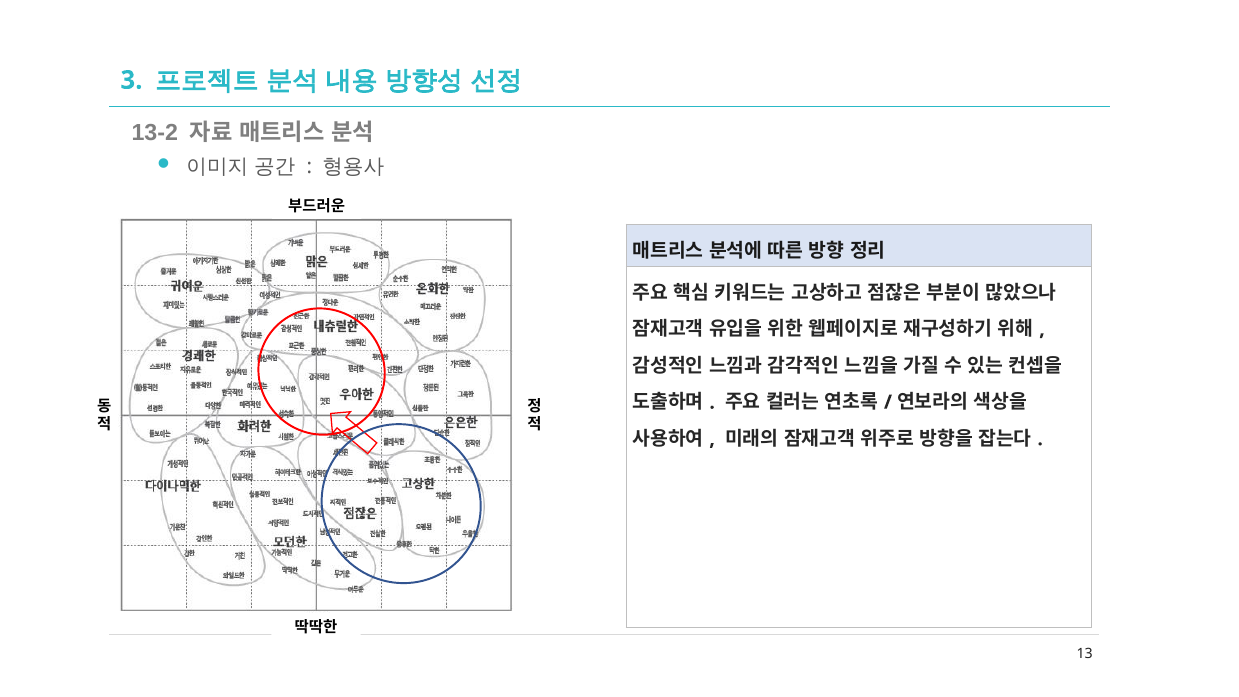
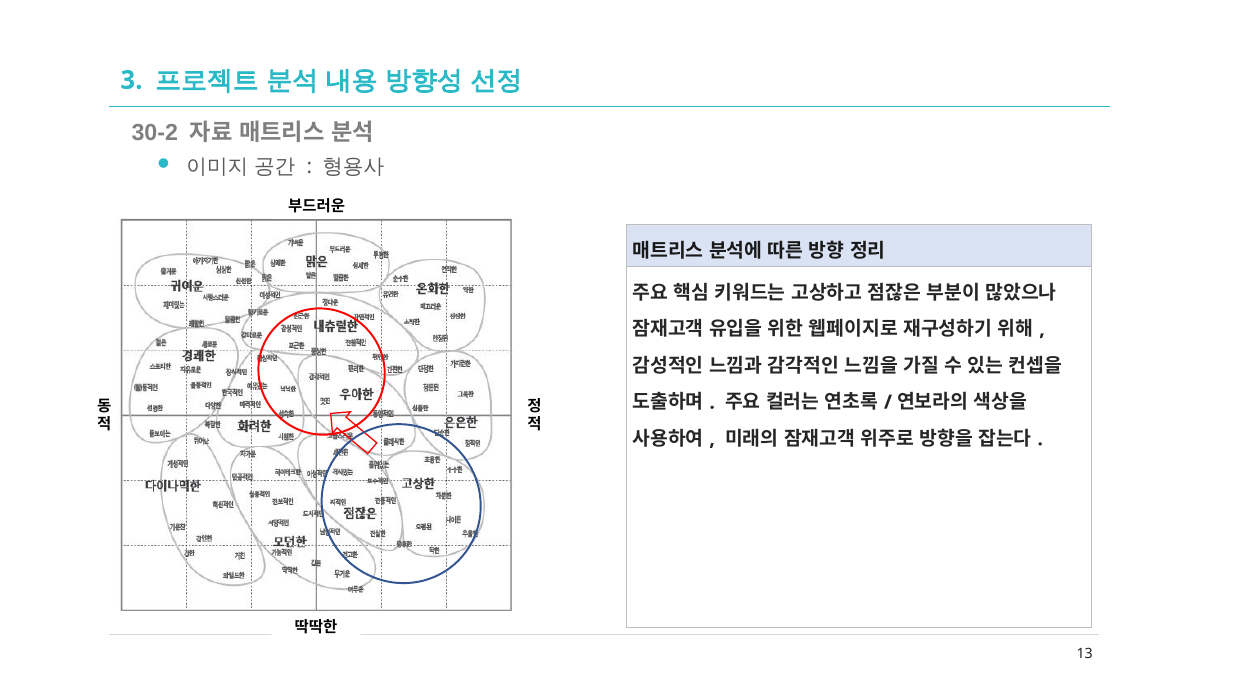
13-2: 13-2 -> 30-2
